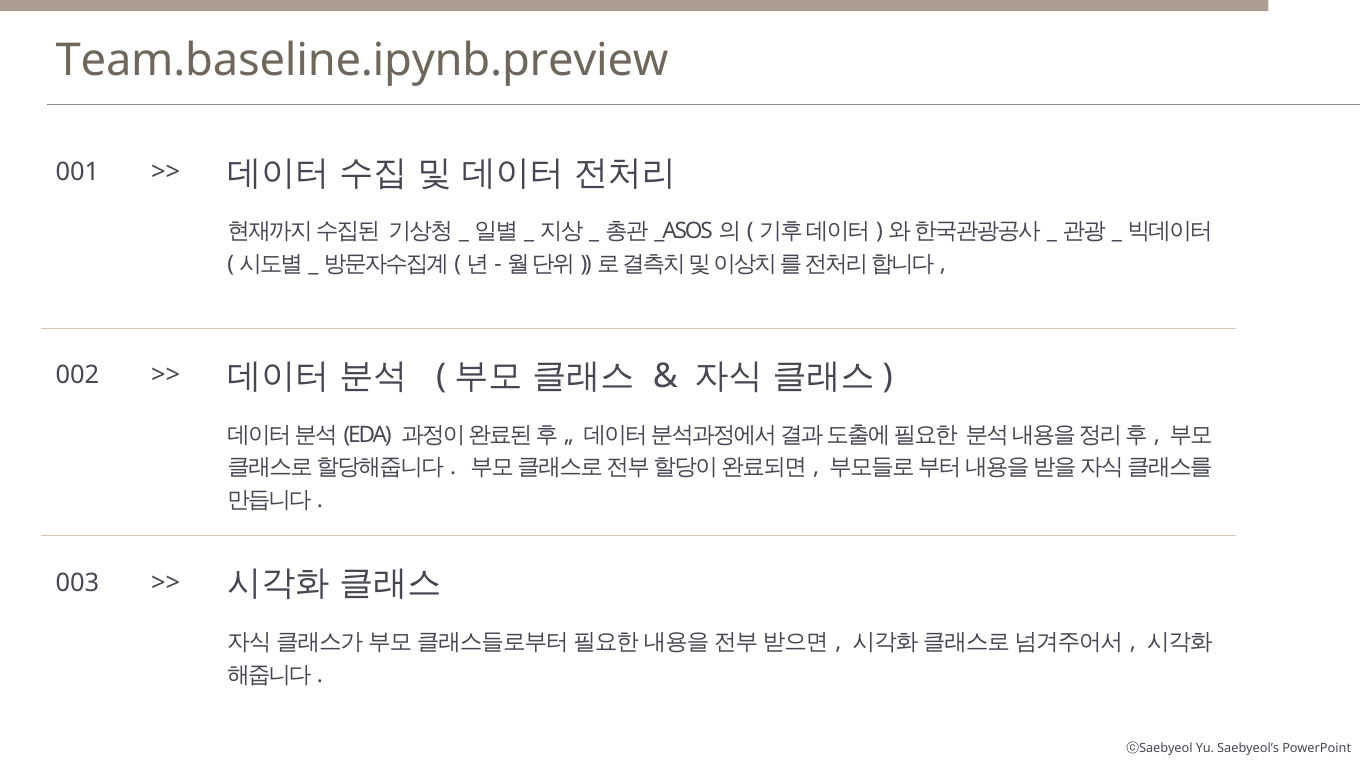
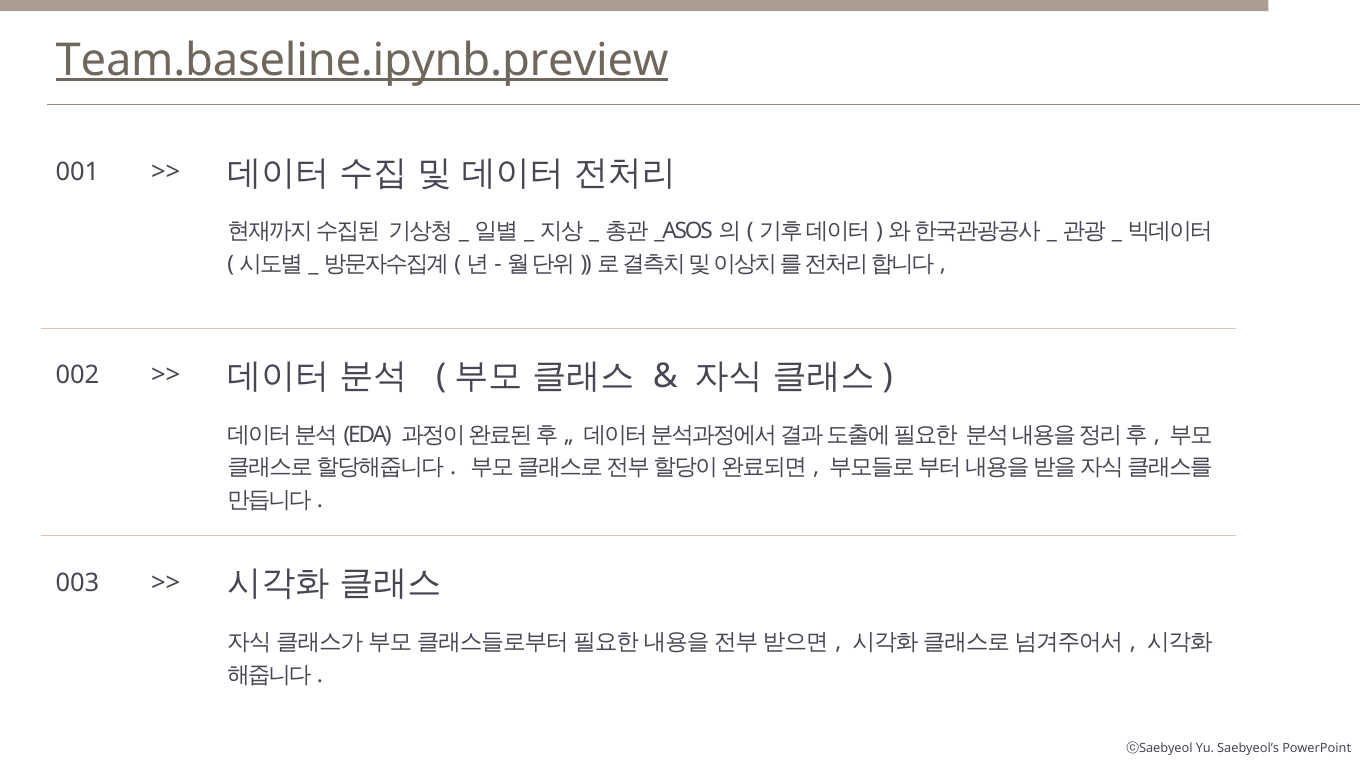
Team.baseline.ipynb.preview underline: none -> present
